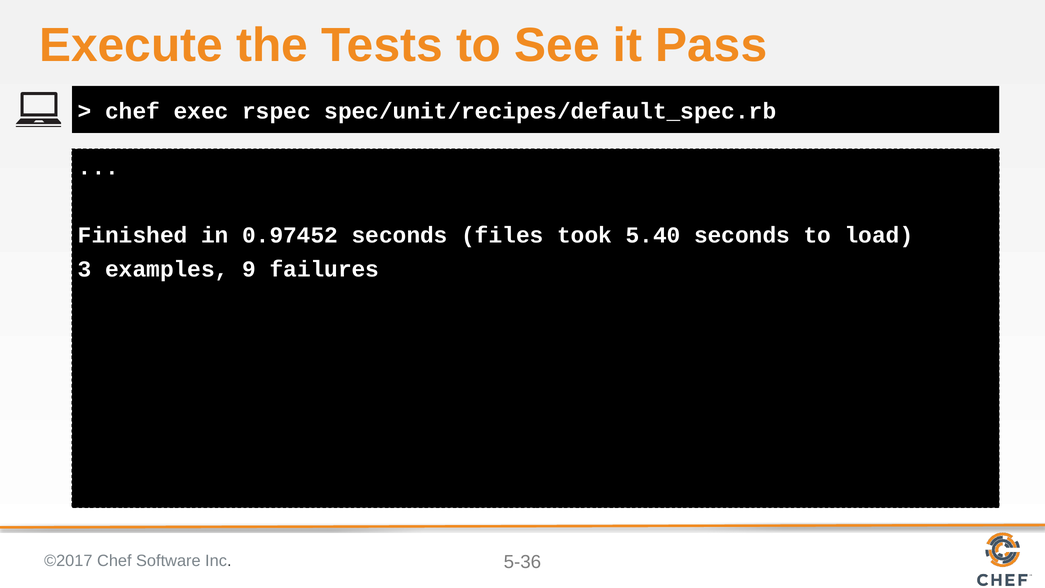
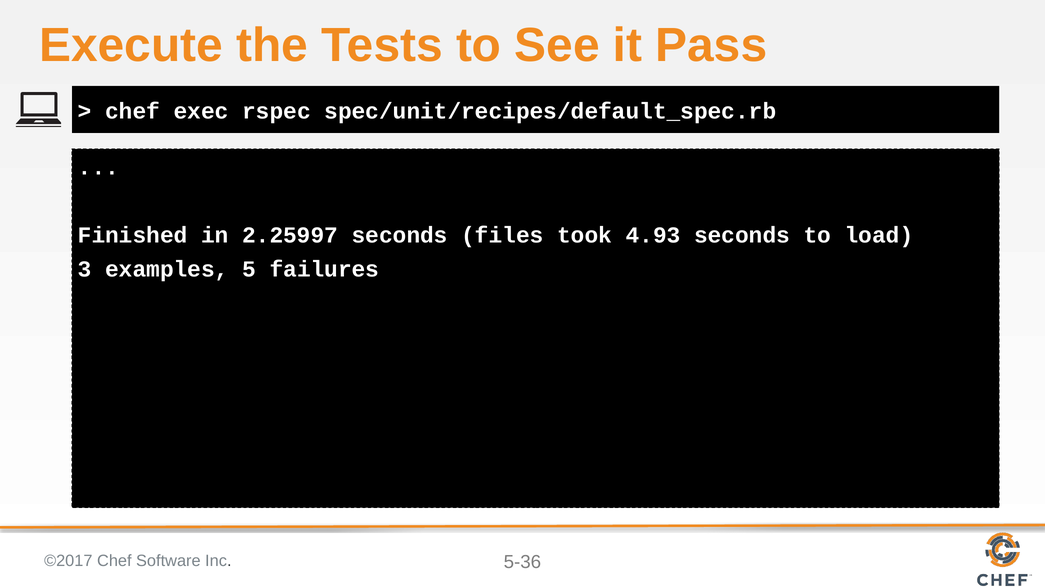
0.97452: 0.97452 -> 2.25997
5.40: 5.40 -> 4.93
9: 9 -> 5
